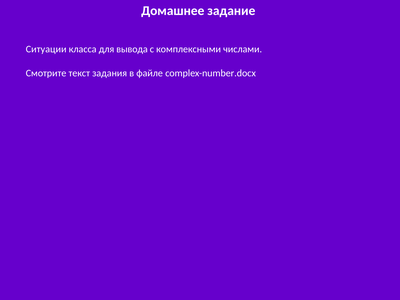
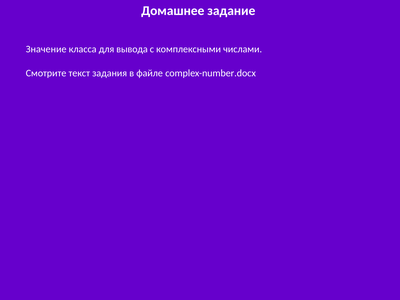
Ситуации: Ситуации -> Значение
